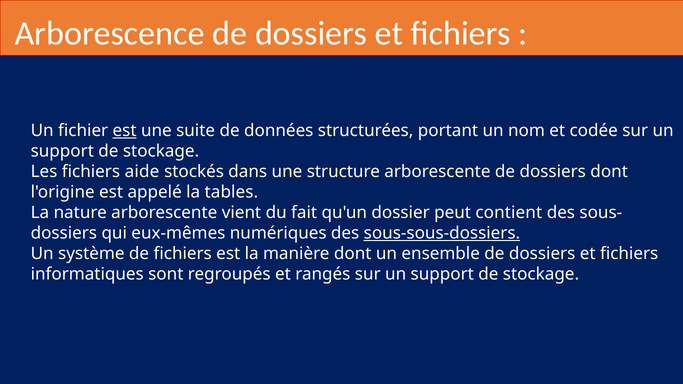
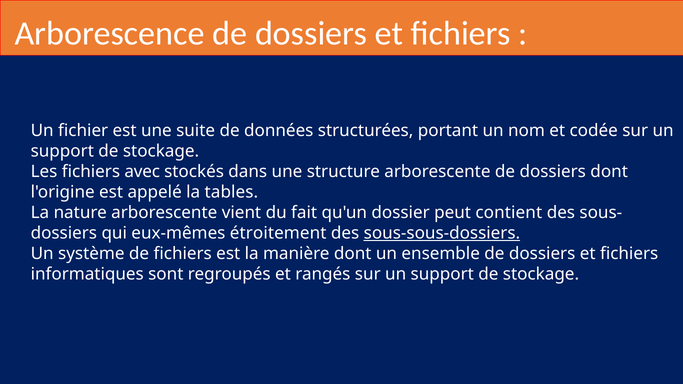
est at (125, 131) underline: present -> none
aide: aide -> avec
numériques: numériques -> étroitement
